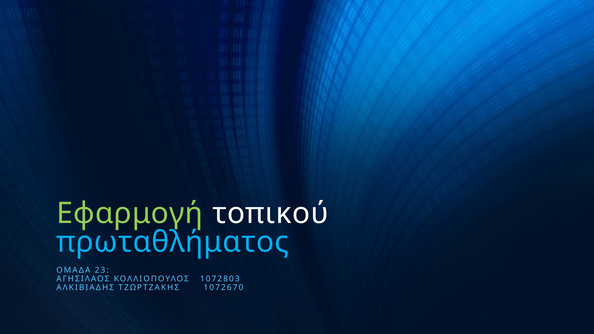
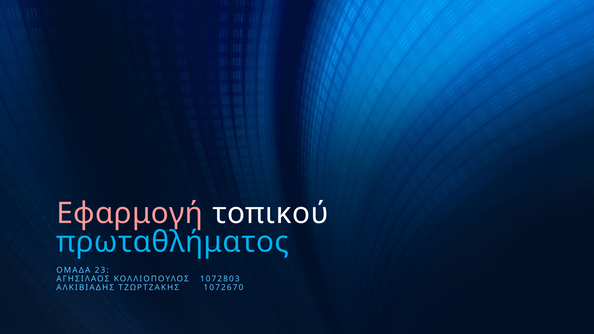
Εφαρμογή colour: light green -> pink
